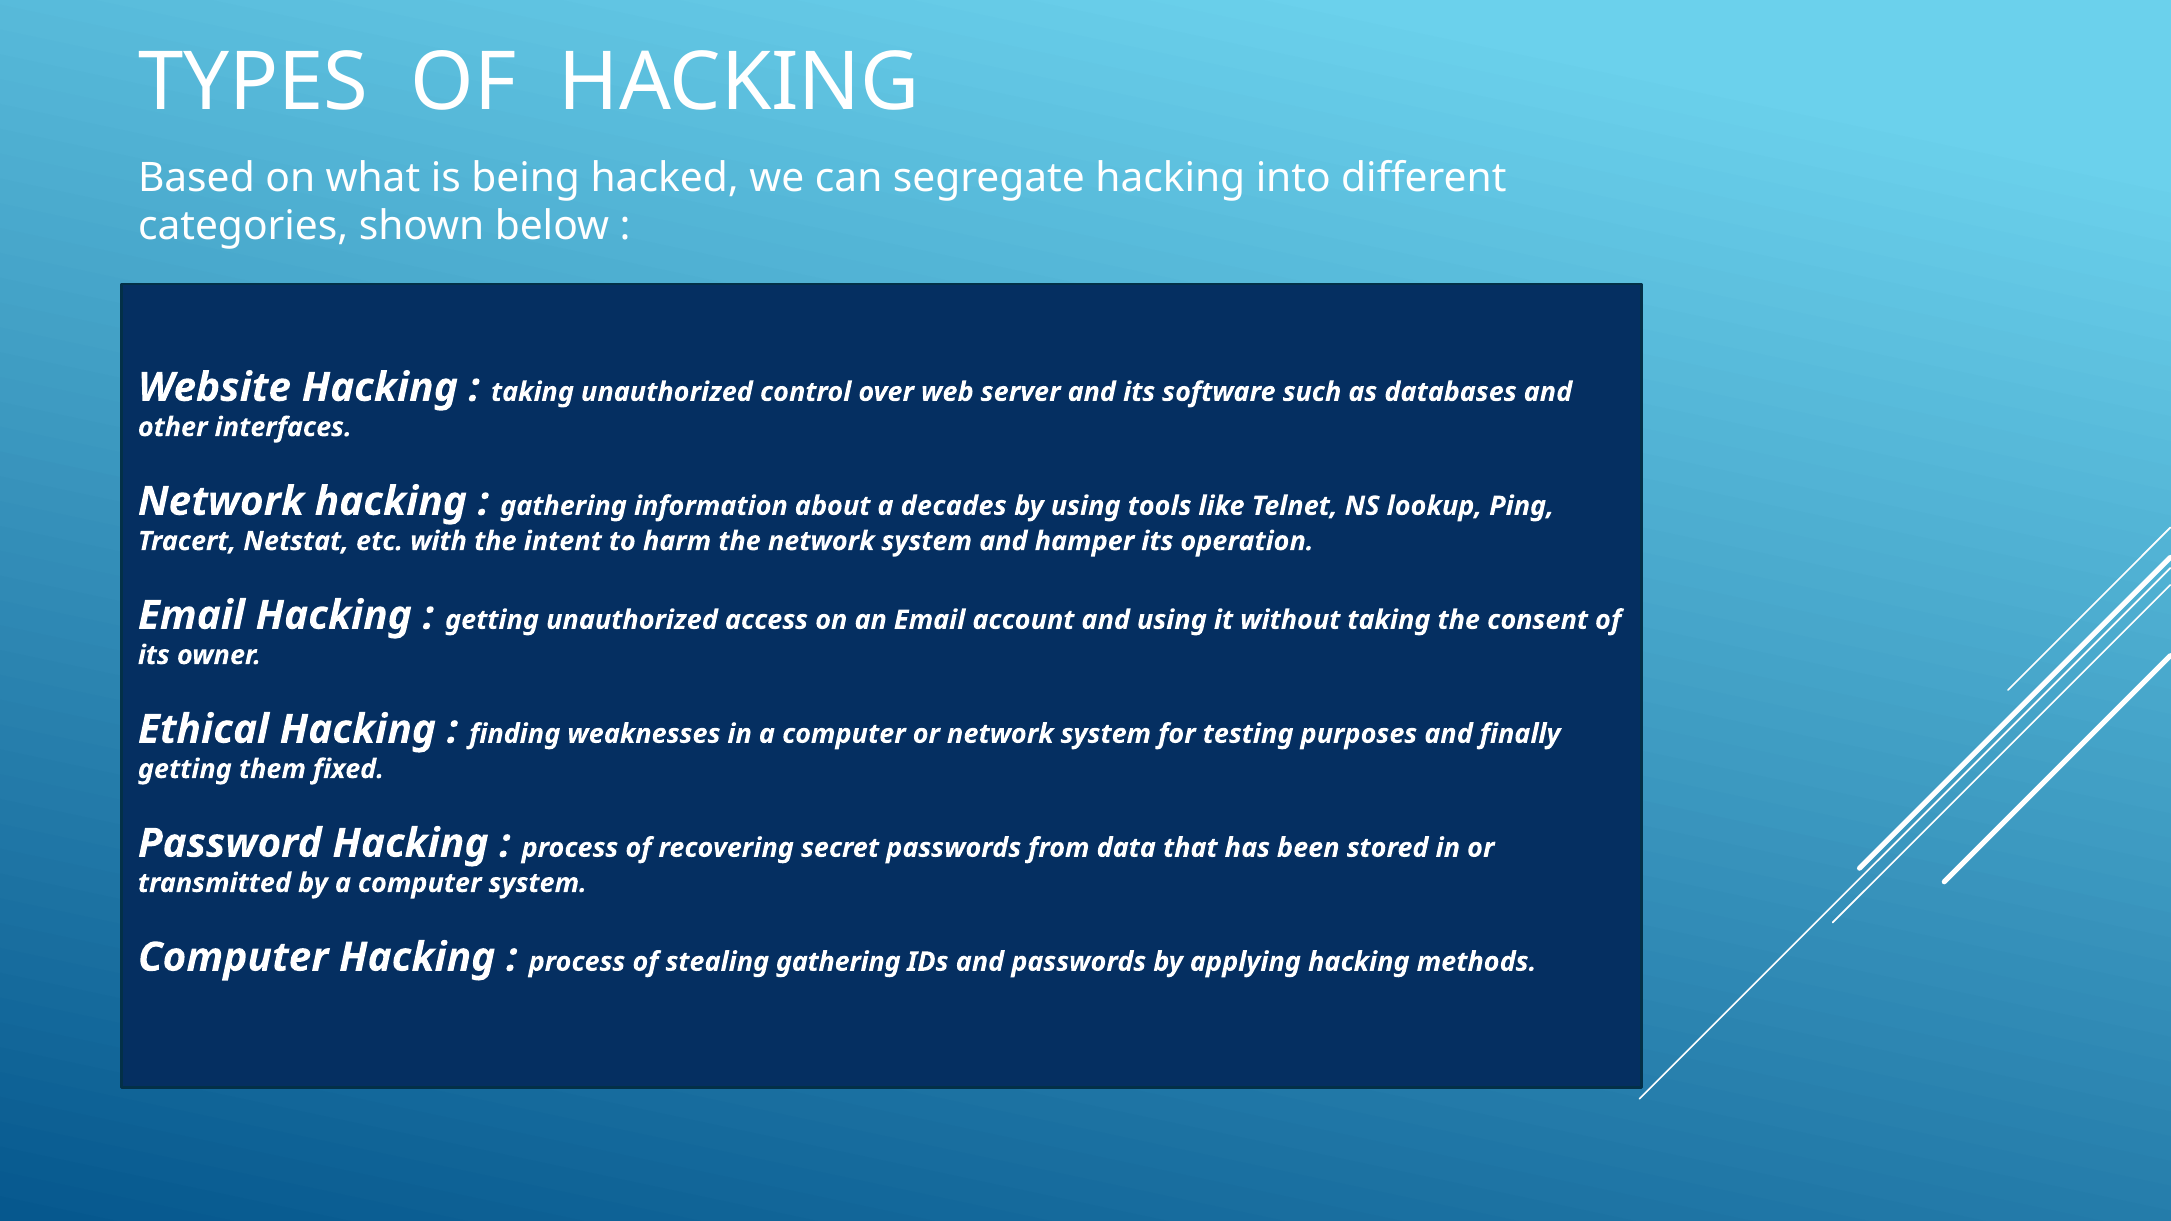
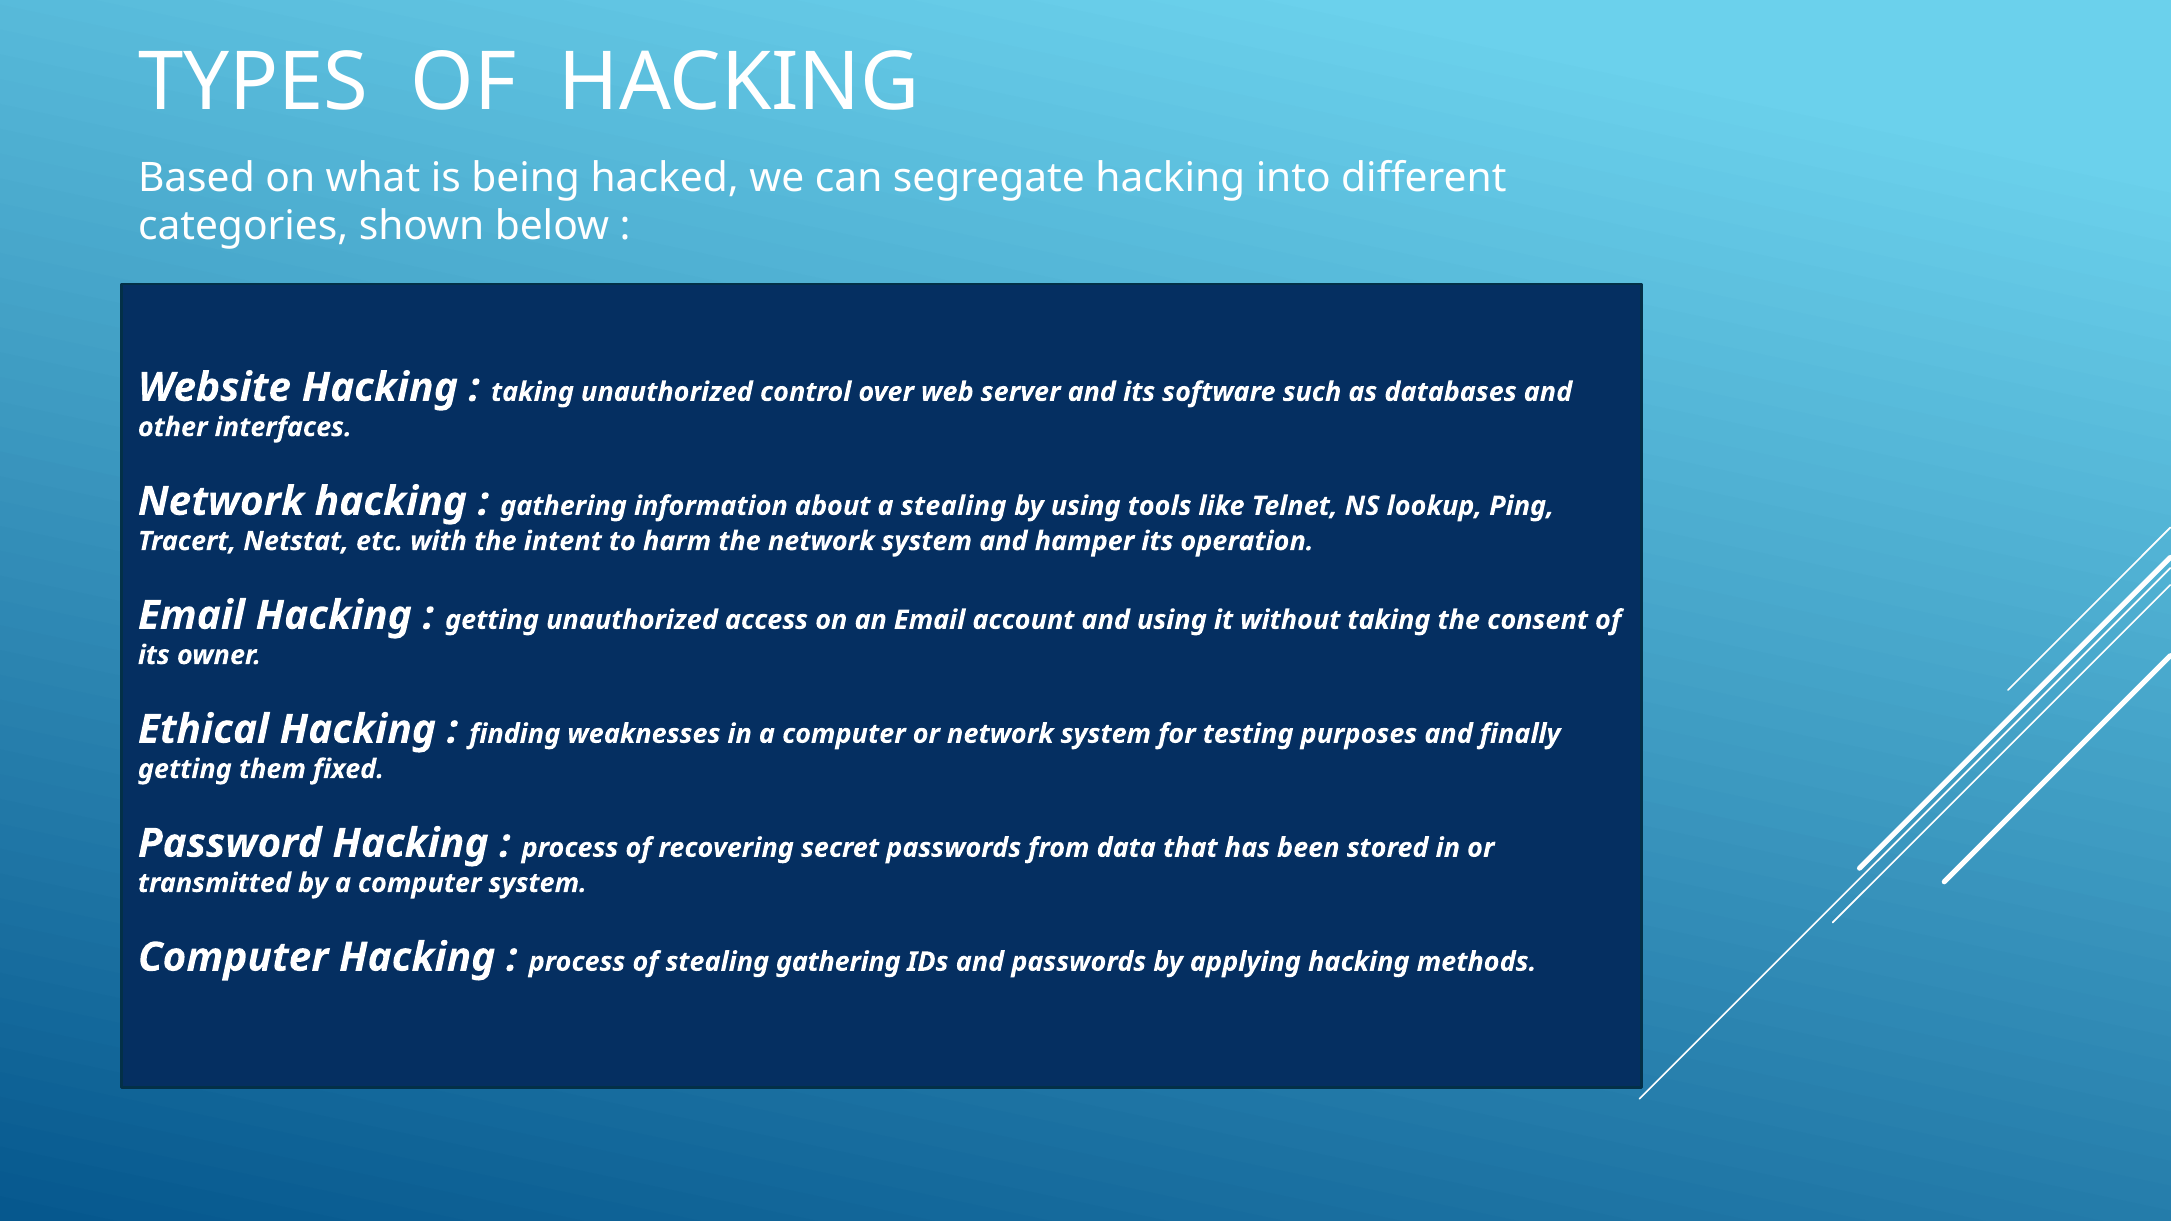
a decades: decades -> stealing
